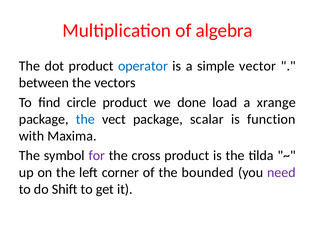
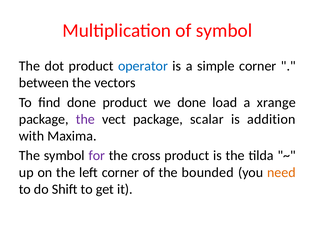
of algebra: algebra -> symbol
simple vector: vector -> corner
find circle: circle -> done
the at (85, 119) colour: blue -> purple
function: function -> addition
need colour: purple -> orange
